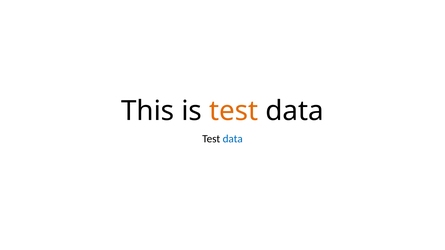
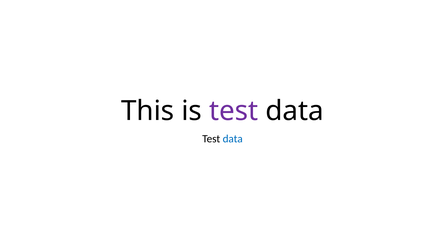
test at (234, 111) colour: orange -> purple
